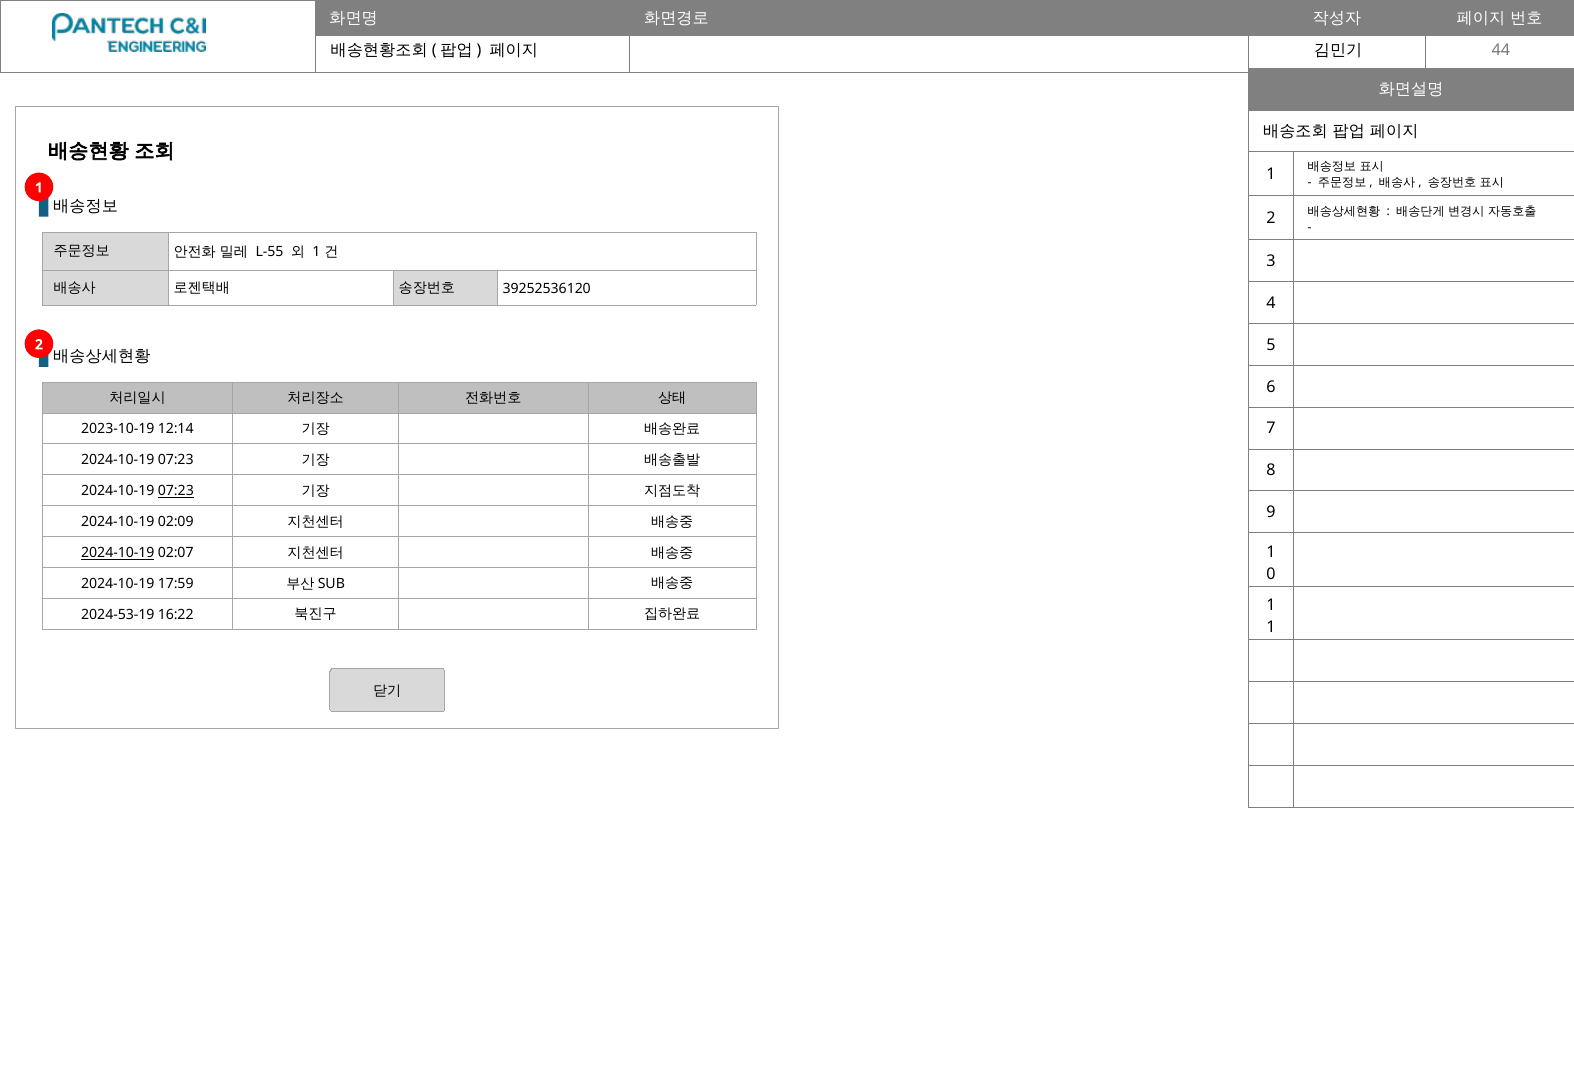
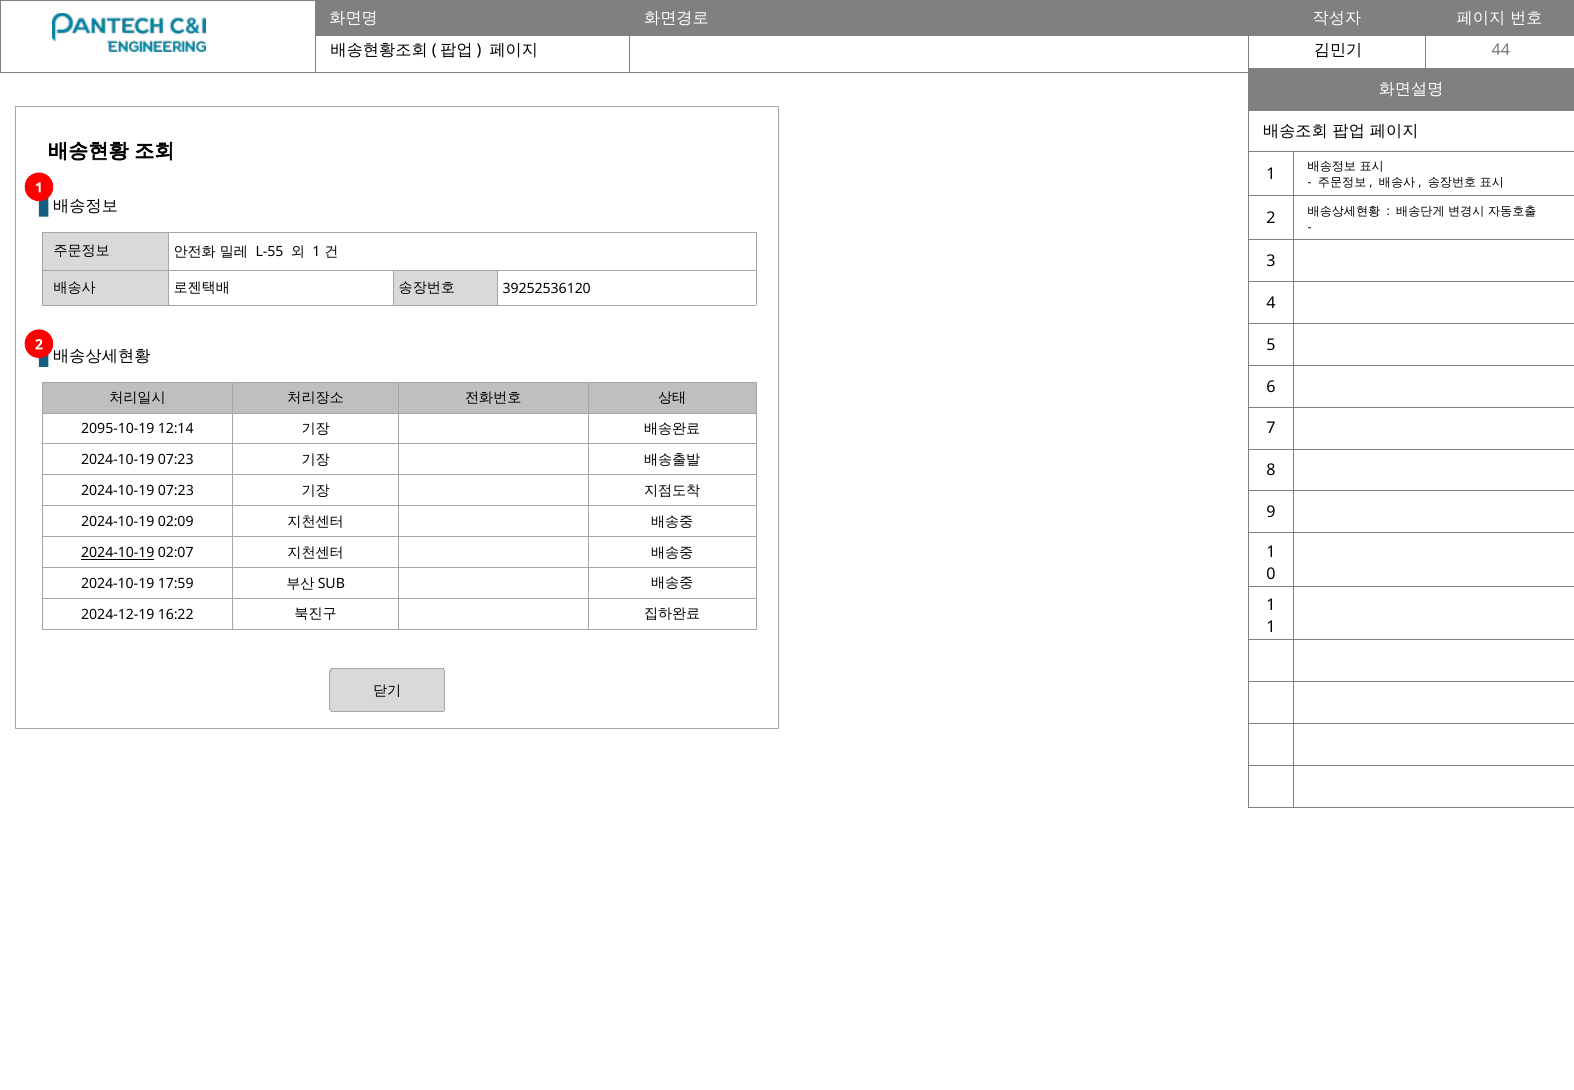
2023-10-19: 2023-10-19 -> 2095-10-19
07:23 at (176, 491) underline: present -> none
2024-53-19: 2024-53-19 -> 2024-12-19
